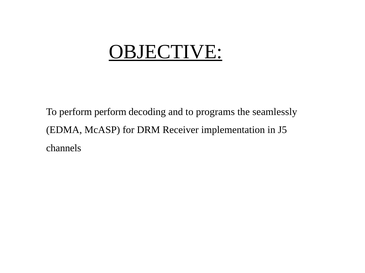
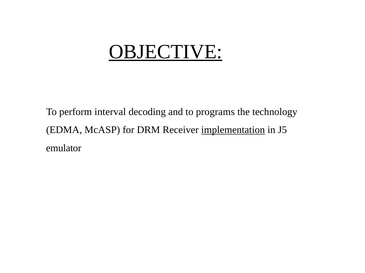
perform perform: perform -> interval
seamlessly: seamlessly -> technology
implementation underline: none -> present
channels: channels -> emulator
